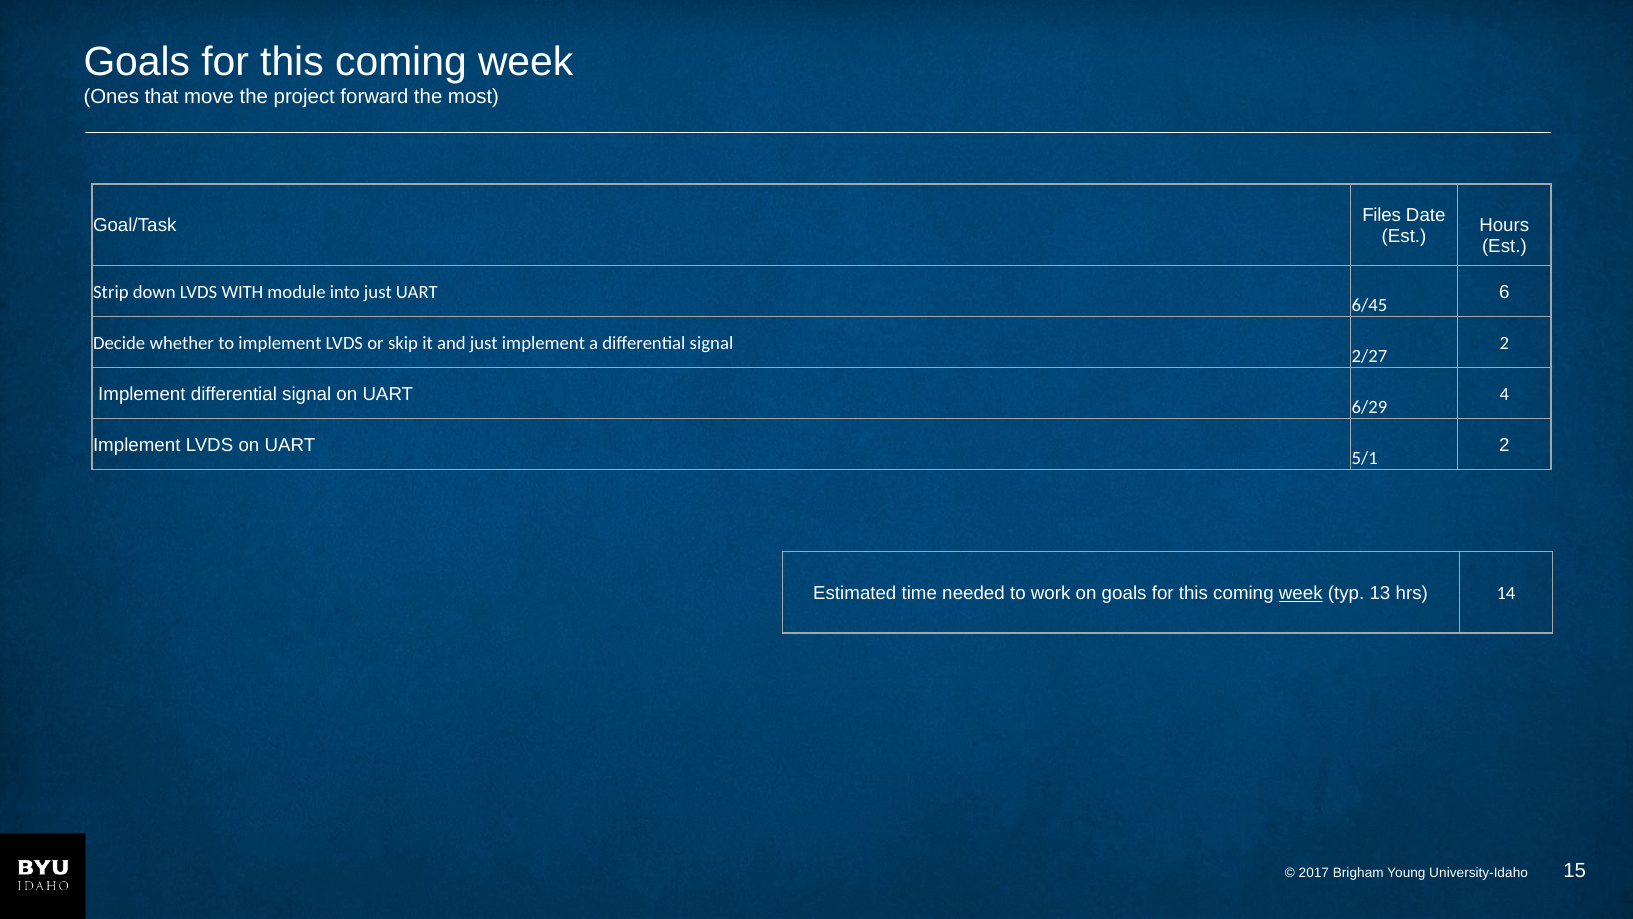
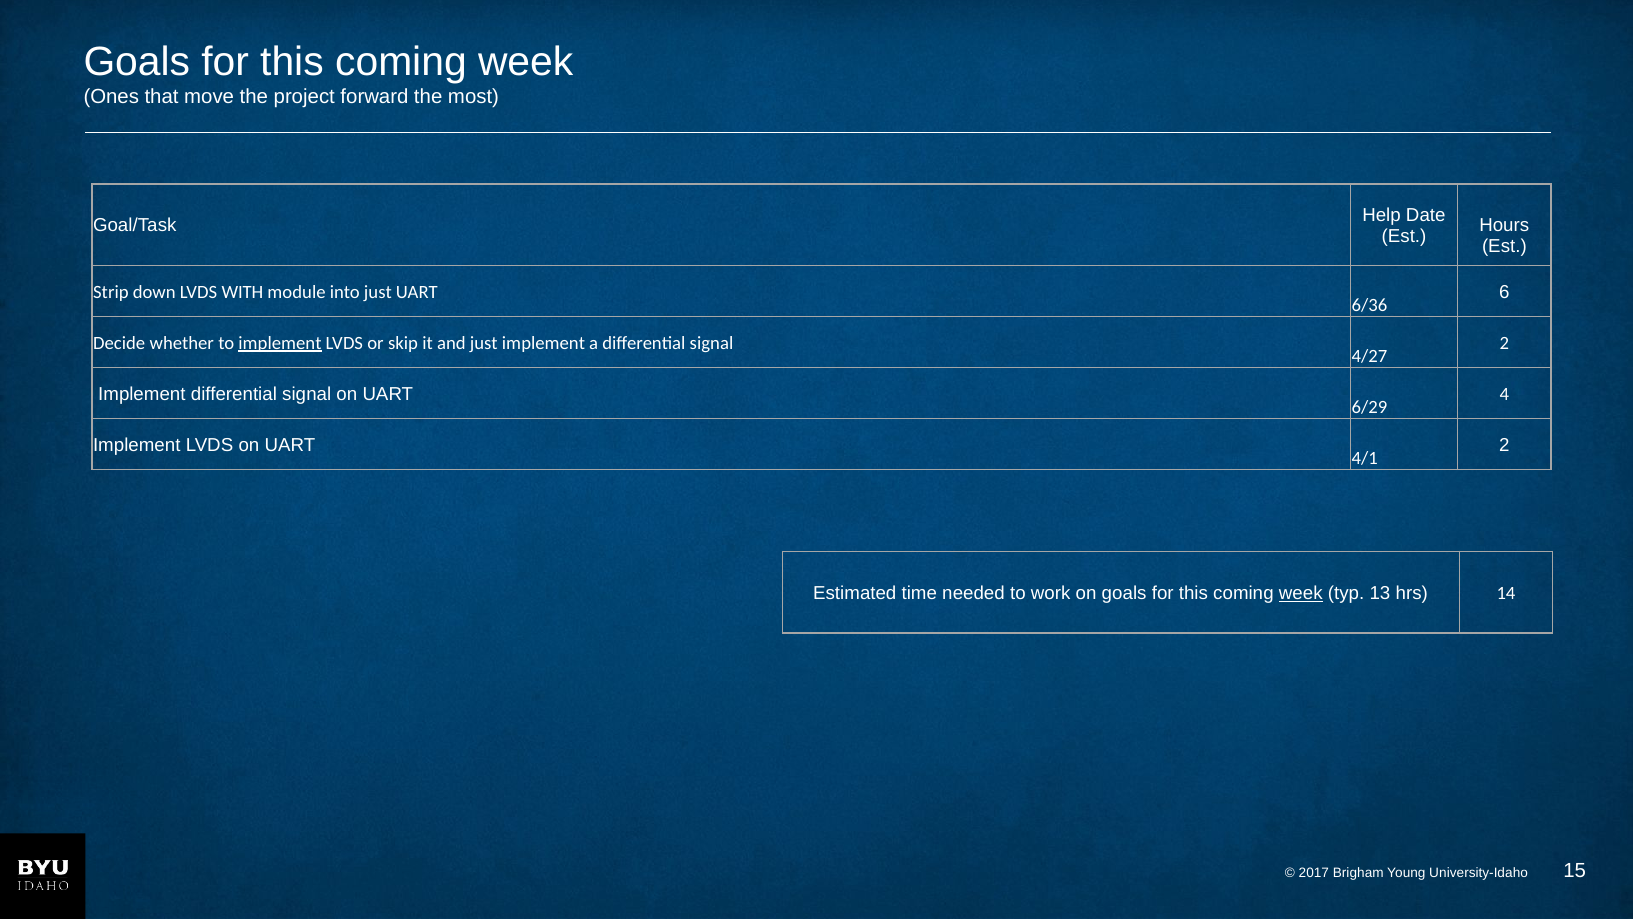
Files: Files -> Help
6/45: 6/45 -> 6/36
implement at (280, 343) underline: none -> present
2/27: 2/27 -> 4/27
5/1: 5/1 -> 4/1
